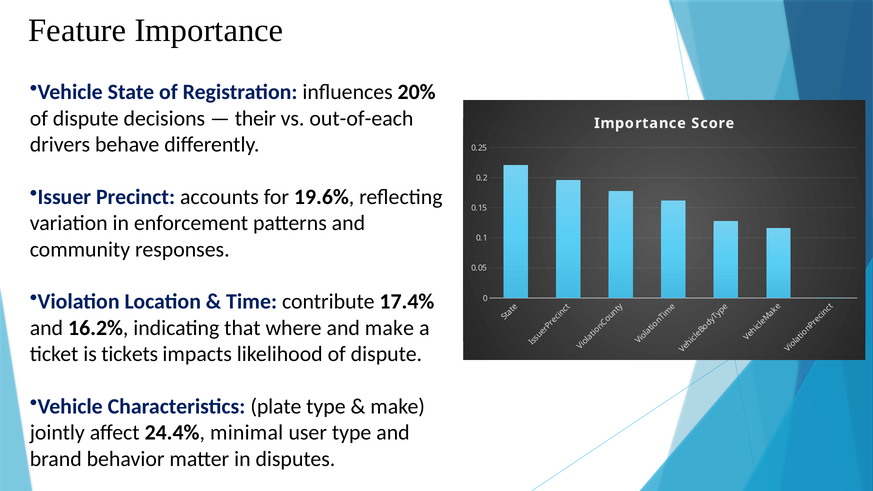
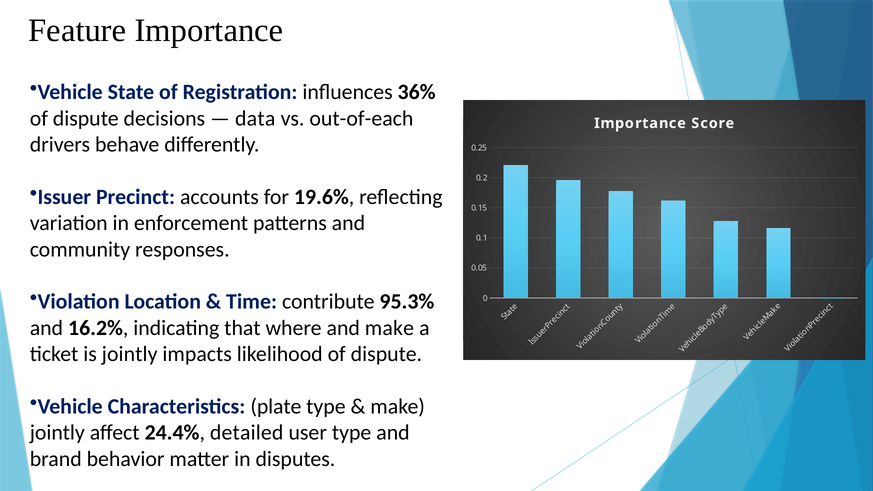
20%: 20% -> 36%
their: their -> data
17.4%: 17.4% -> 95.3%
is tickets: tickets -> jointly
minimal: minimal -> detailed
